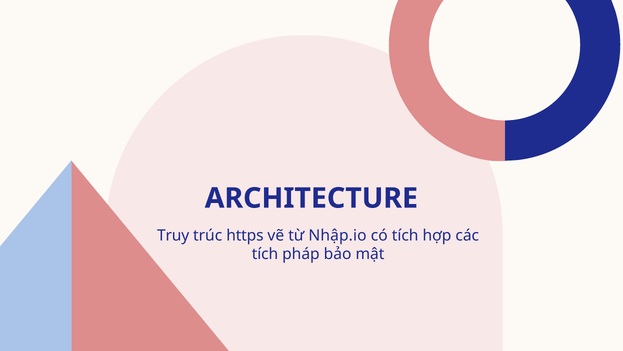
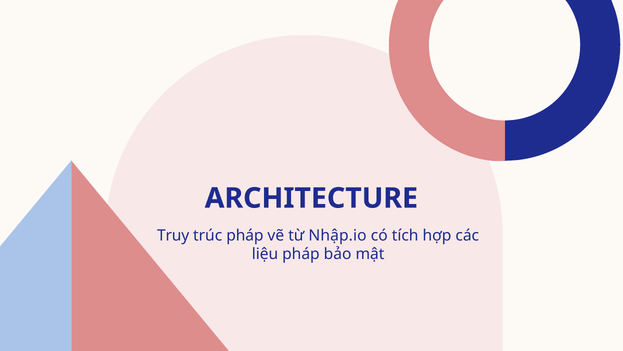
trúc https: https -> pháp
tích at (265, 254): tích -> liệu
